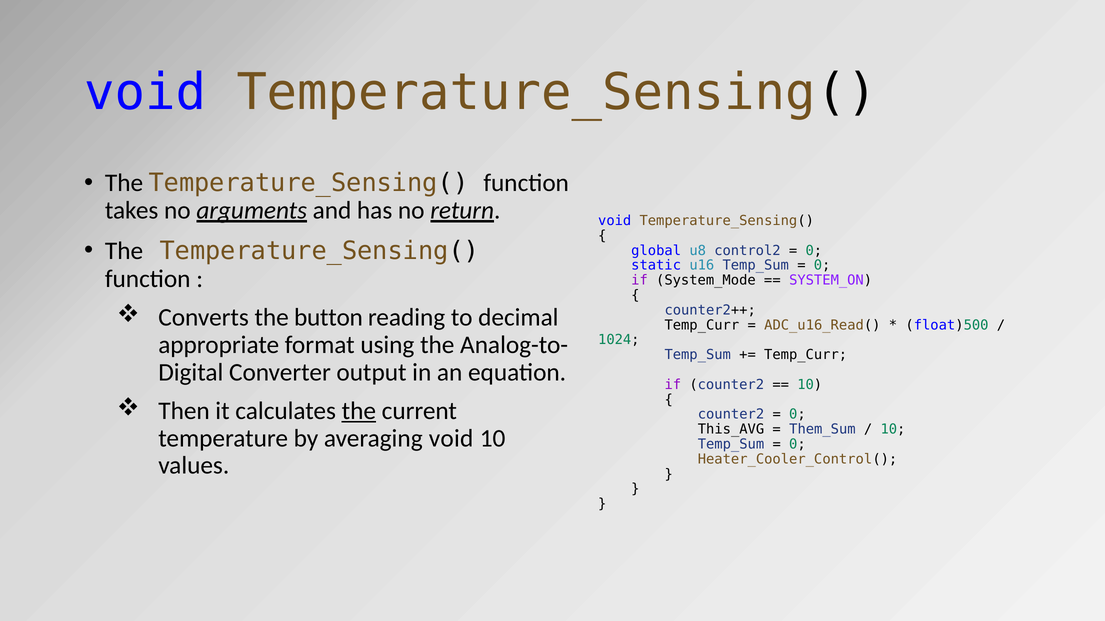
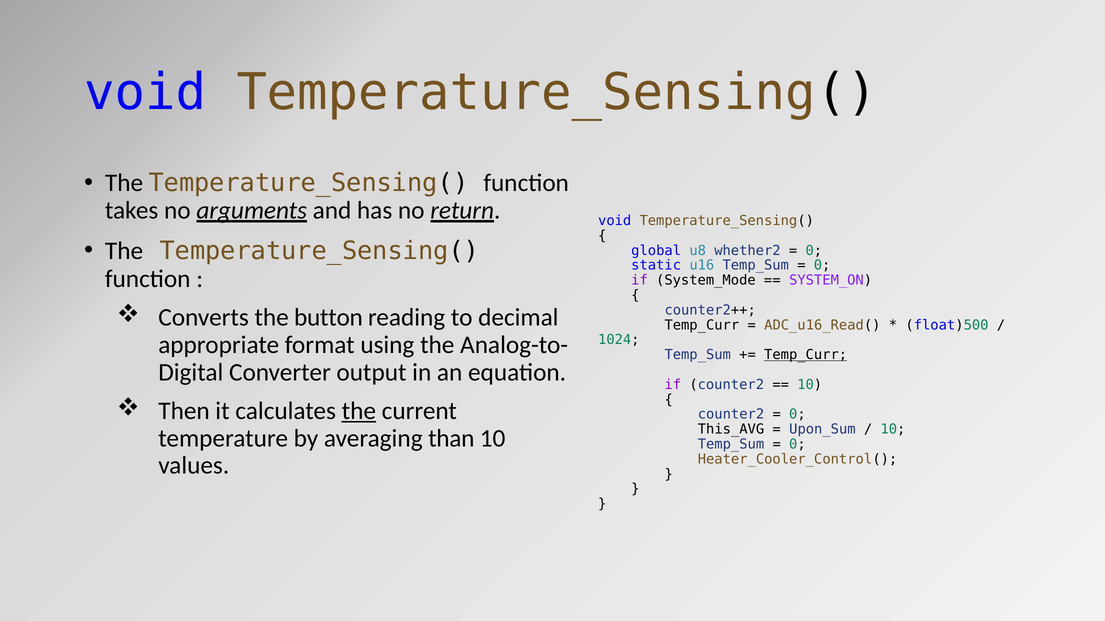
control2: control2 -> whether2
Temp_Curr at (806, 355) underline: none -> present
Them_Sum: Them_Sum -> Upon_Sum
averaging void: void -> than
